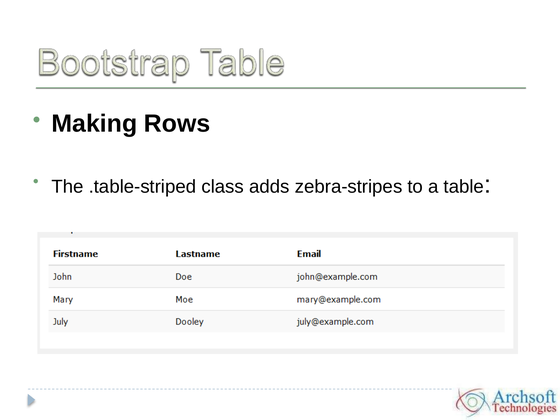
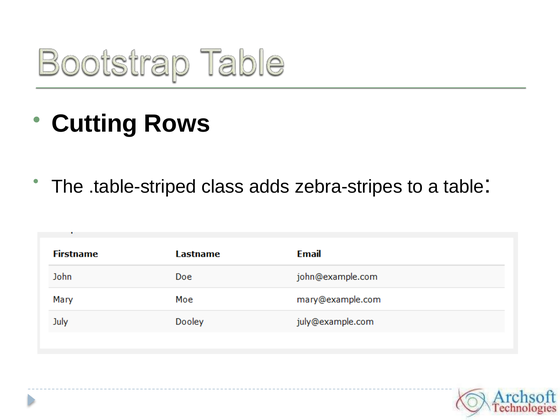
Making: Making -> Cutting
